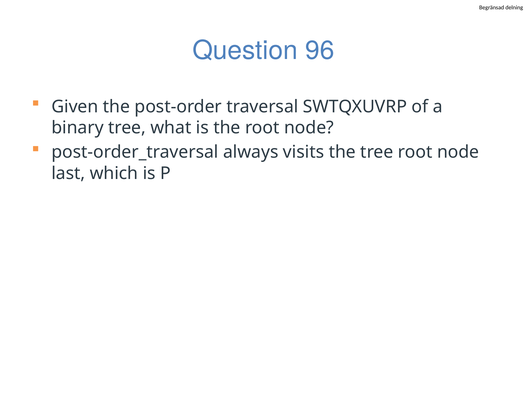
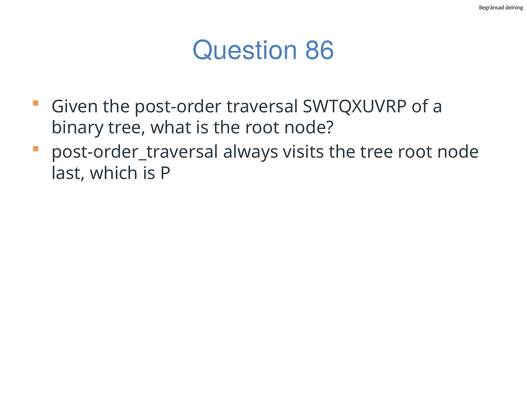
96: 96 -> 86
